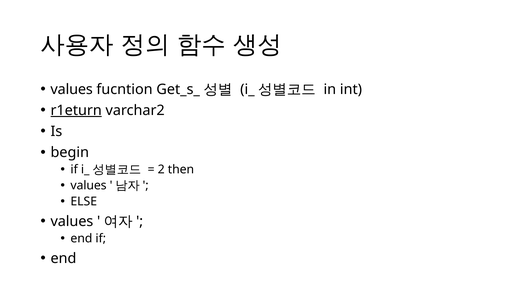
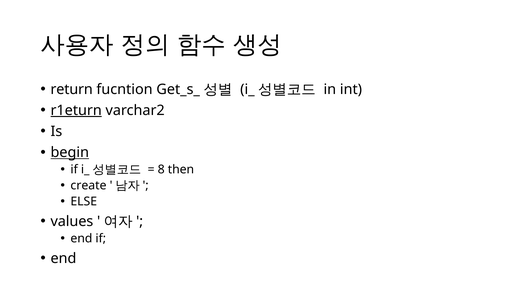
values at (72, 89): values -> return
begin underline: none -> present
2: 2 -> 8
values at (89, 186): values -> create
